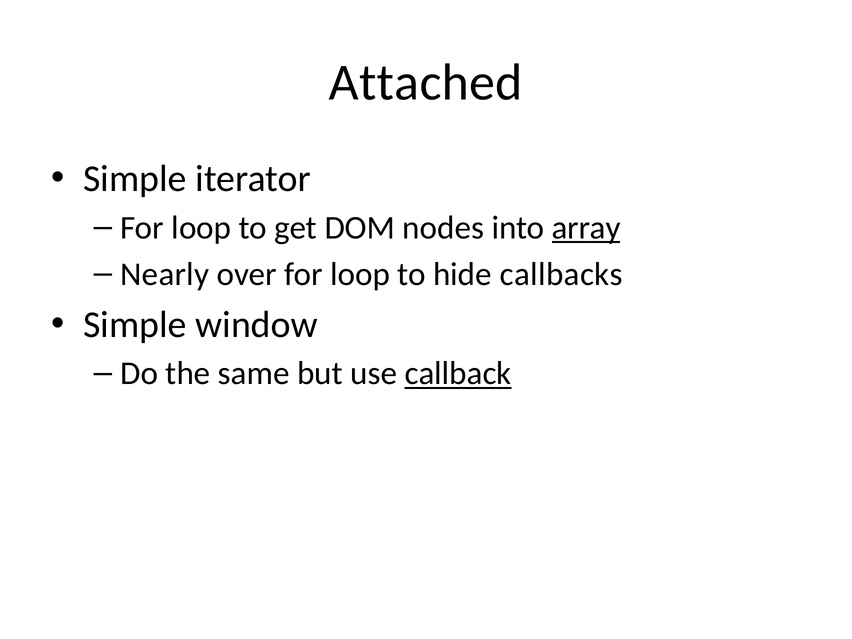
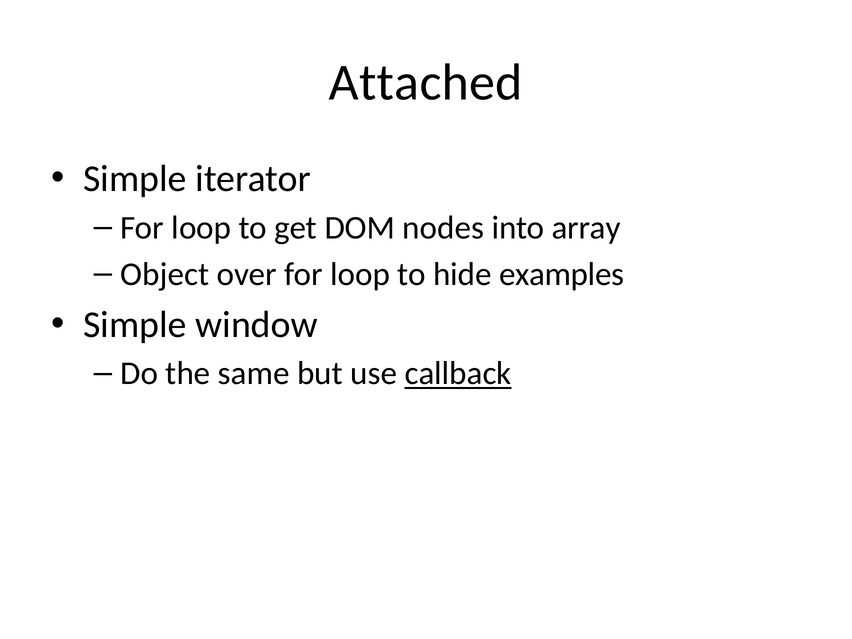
array underline: present -> none
Nearly: Nearly -> Object
callbacks: callbacks -> examples
